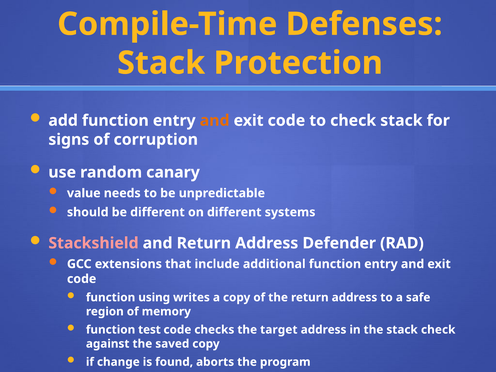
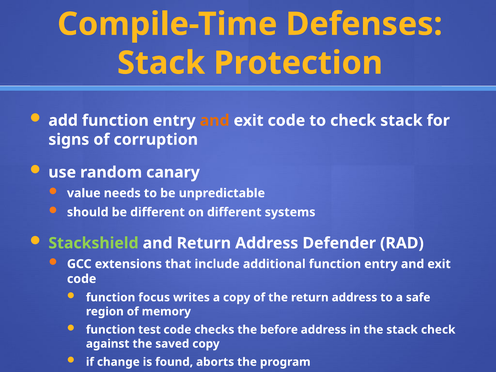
Stackshield colour: pink -> light green
using: using -> focus
target: target -> before
